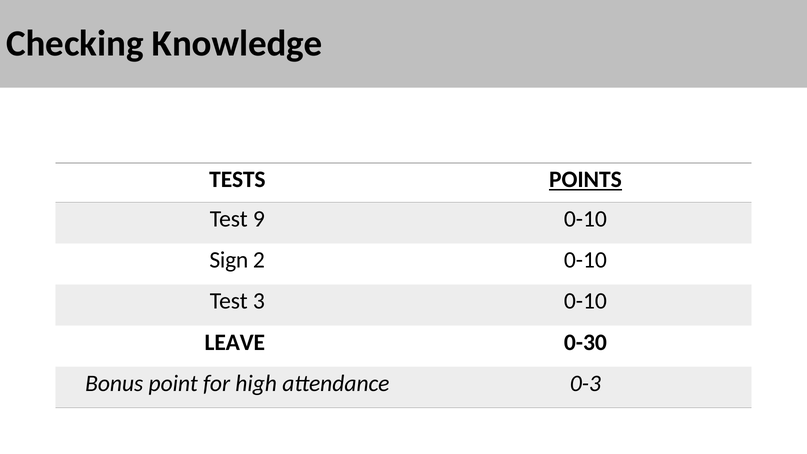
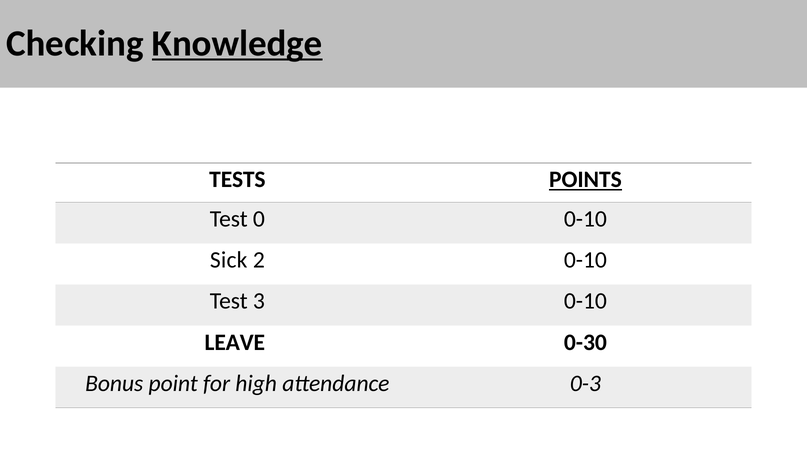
Knowledge underline: none -> present
9: 9 -> 0
Sign: Sign -> Sick
